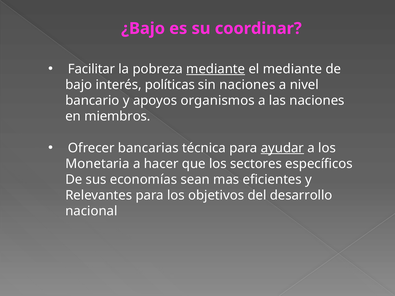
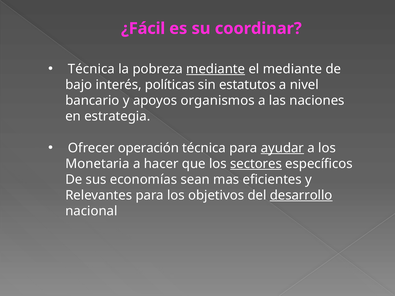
¿Bajo: ¿Bajo -> ¿Fácil
Facilitar at (92, 69): Facilitar -> Técnica
sin naciones: naciones -> estatutos
miembros: miembros -> estrategia
bancarias: bancarias -> operación
sectores underline: none -> present
desarrollo underline: none -> present
